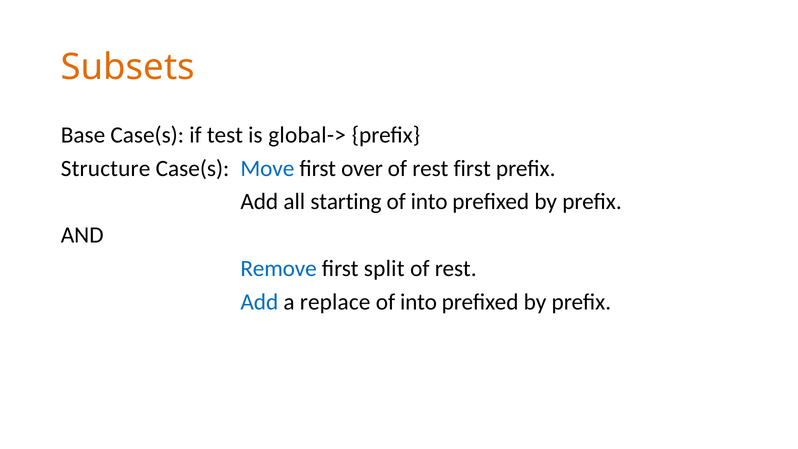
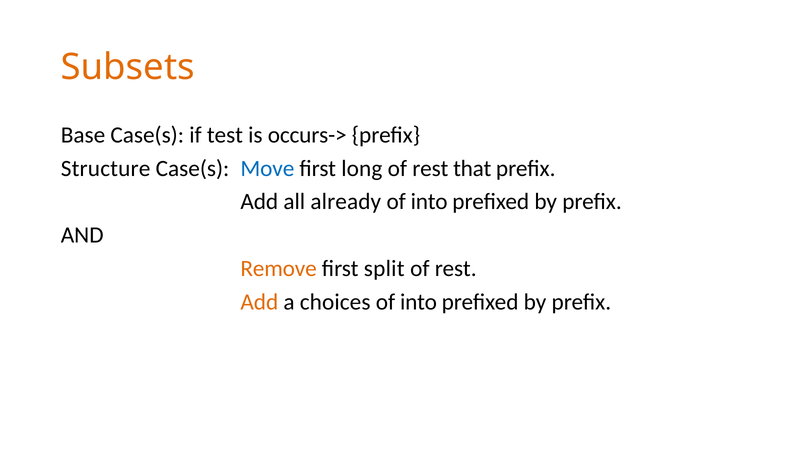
global->: global-> -> occurs->
over: over -> long
rest first: first -> that
starting: starting -> already
Remove colour: blue -> orange
Add at (259, 302) colour: blue -> orange
replace: replace -> choices
